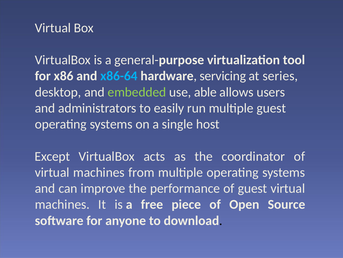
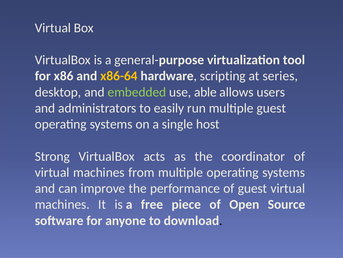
x86-64 colour: light blue -> yellow
servicing: servicing -> scripting
Except: Except -> Strong
